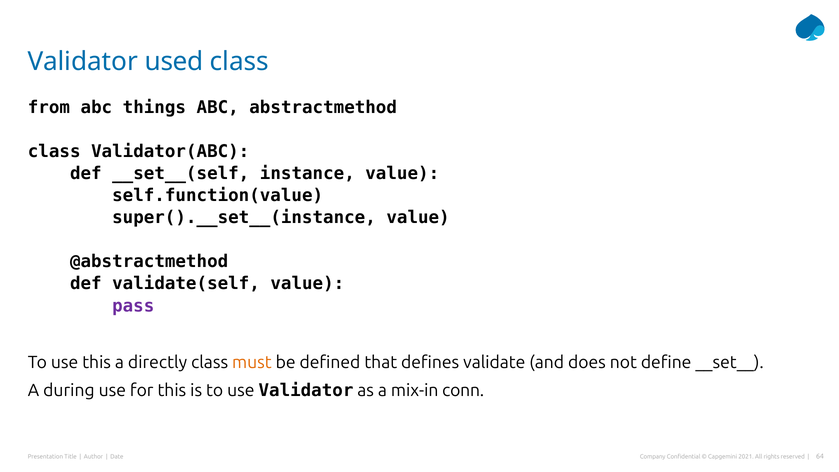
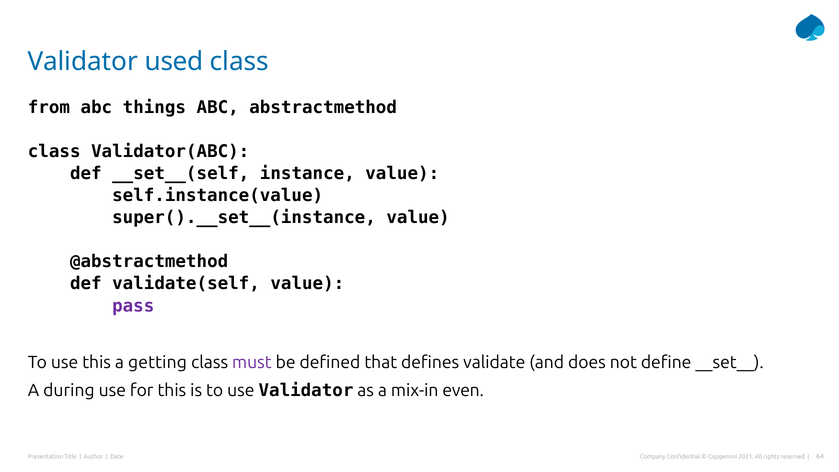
self.function(value: self.function(value -> self.instance(value
directly: directly -> getting
must colour: orange -> purple
conn: conn -> even
